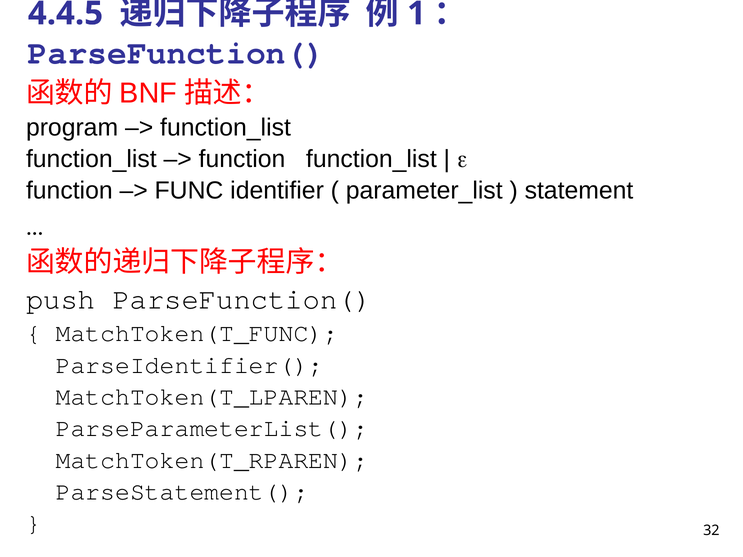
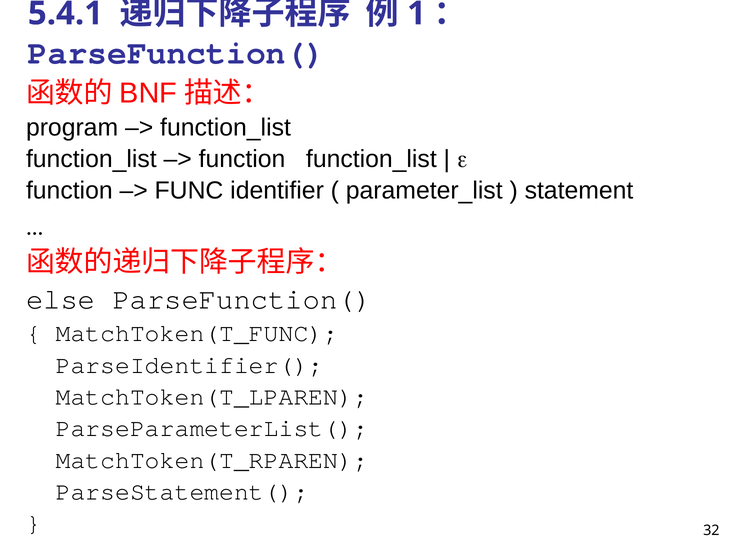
4.4.5: 4.4.5 -> 5.4.1
push: push -> else
